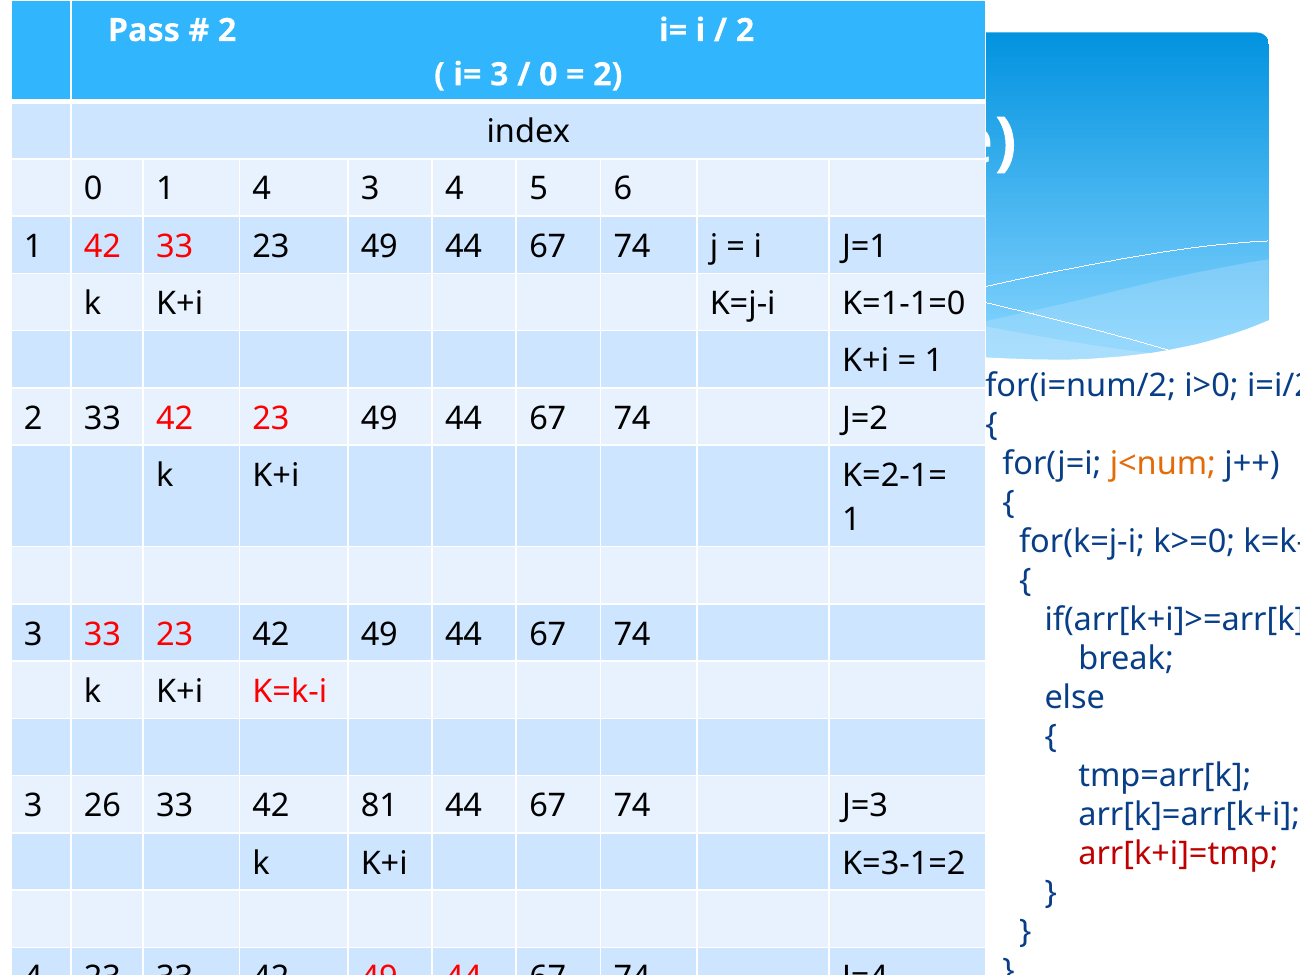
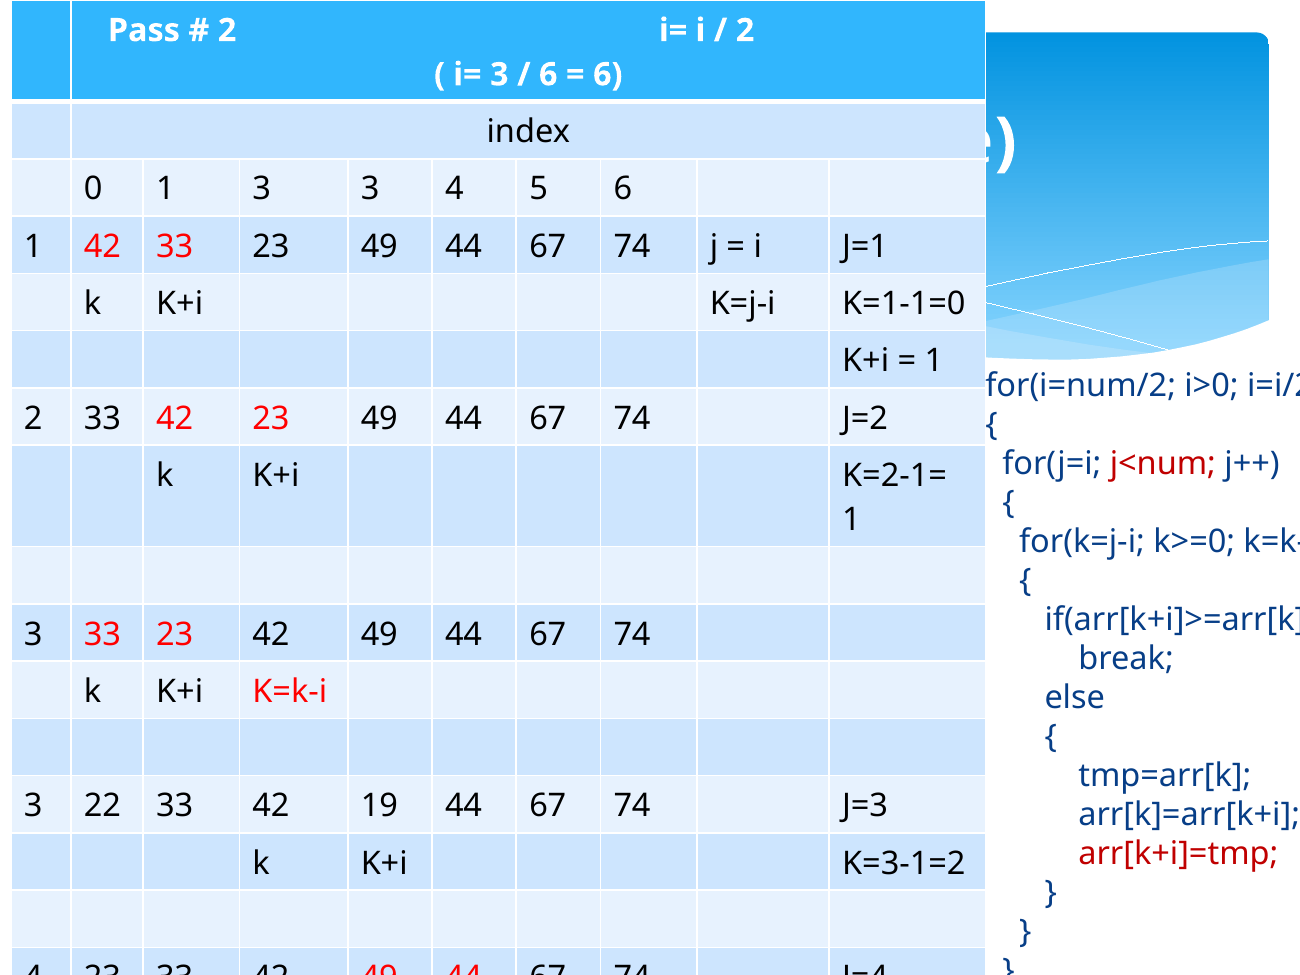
0 at (548, 75): 0 -> 6
2 at (608, 75): 2 -> 6
0 1 4: 4 -> 3
j<num colour: orange -> red
26: 26 -> 22
81: 81 -> 19
